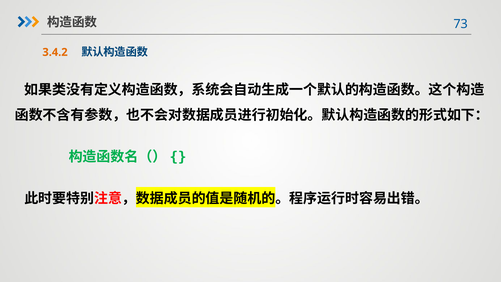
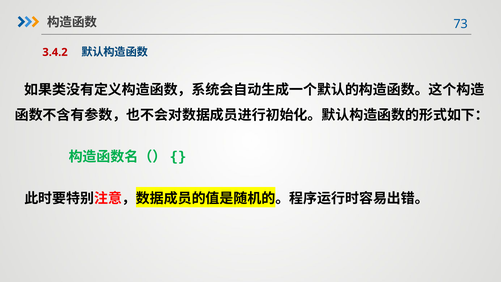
3.4.2 colour: orange -> red
